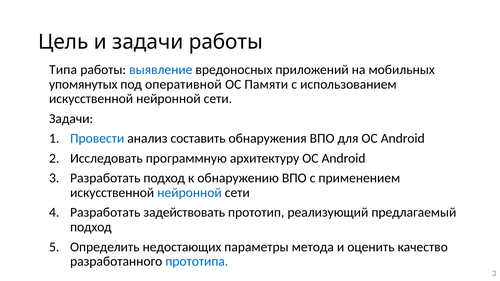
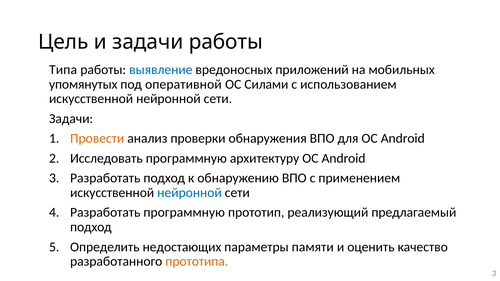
Памяти: Памяти -> Силами
Провести colour: blue -> orange
составить: составить -> проверки
Разработать задействовать: задействовать -> программную
метода: метода -> памяти
прототипа colour: blue -> orange
